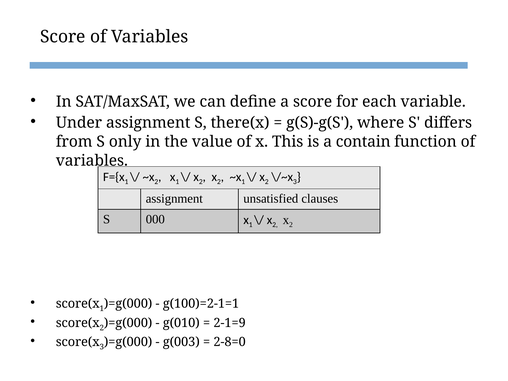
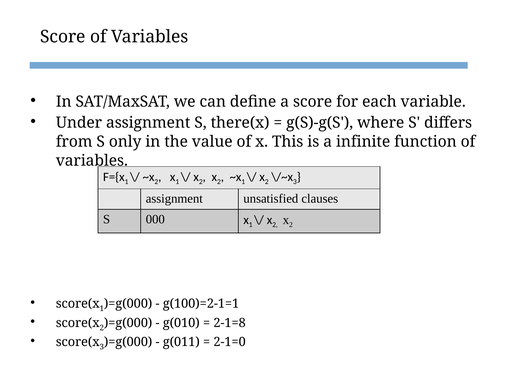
contain: contain -> infinite
2-1=9: 2-1=9 -> 2-1=8
g(003: g(003 -> g(011
2-8=0: 2-8=0 -> 2-1=0
